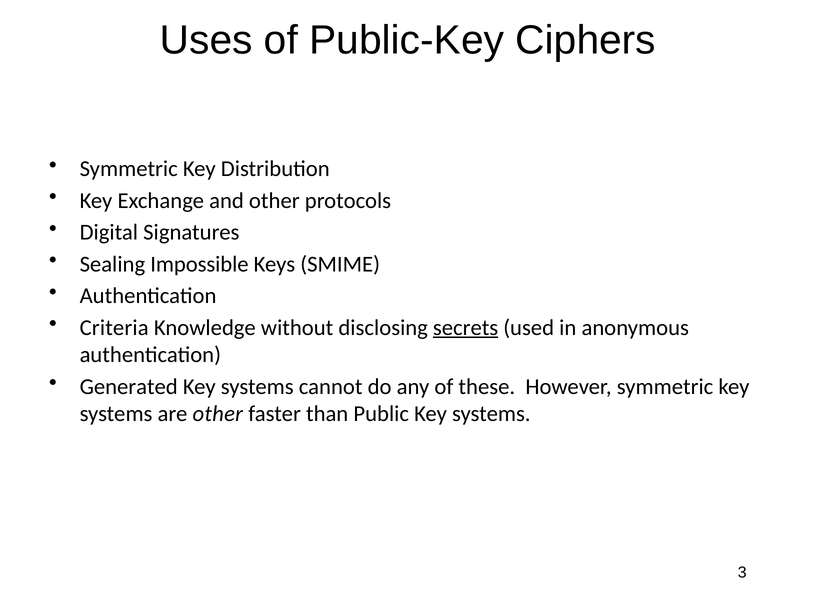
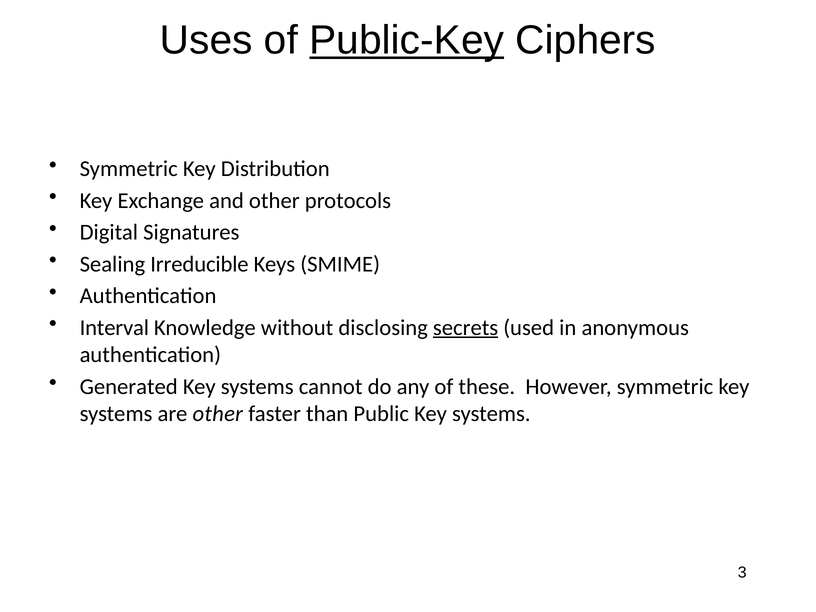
Public-Key underline: none -> present
Impossible: Impossible -> Irreducible
Criteria: Criteria -> Interval
